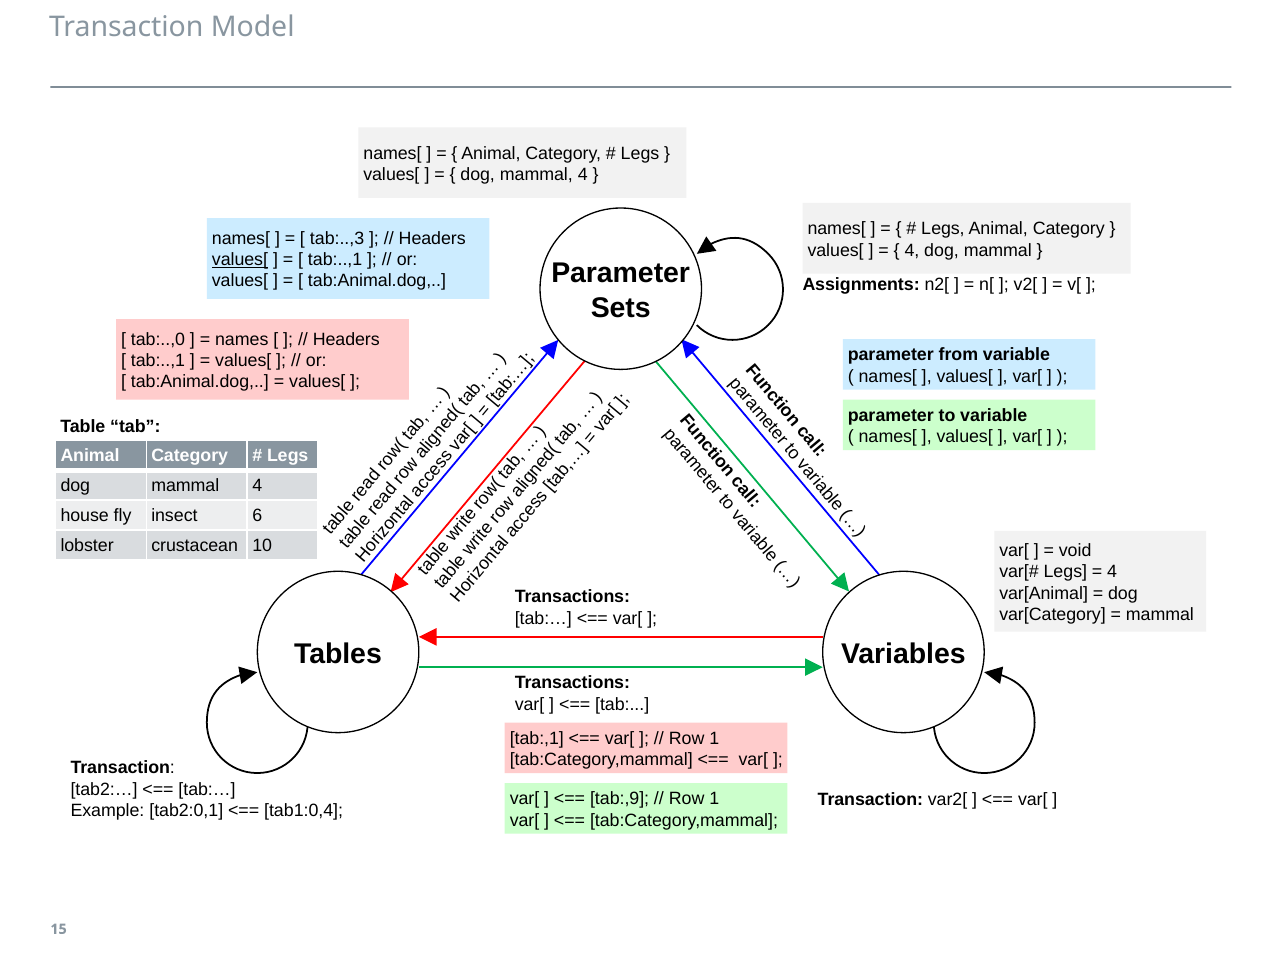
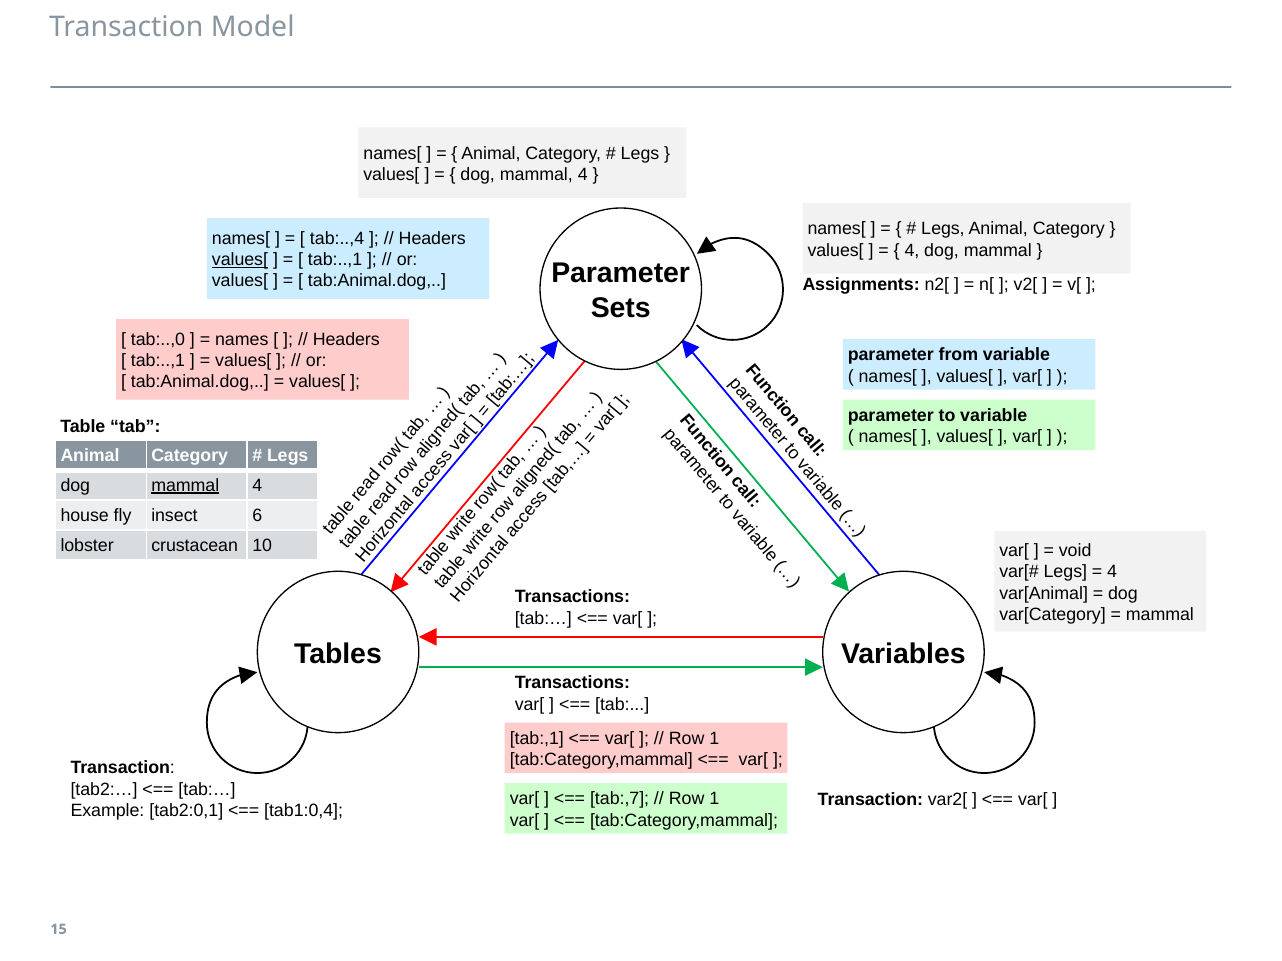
tab:..,3: tab:..,3 -> tab:..,4
mammal at (185, 486) underline: none -> present
tab:,9: tab:,9 -> tab:,7
